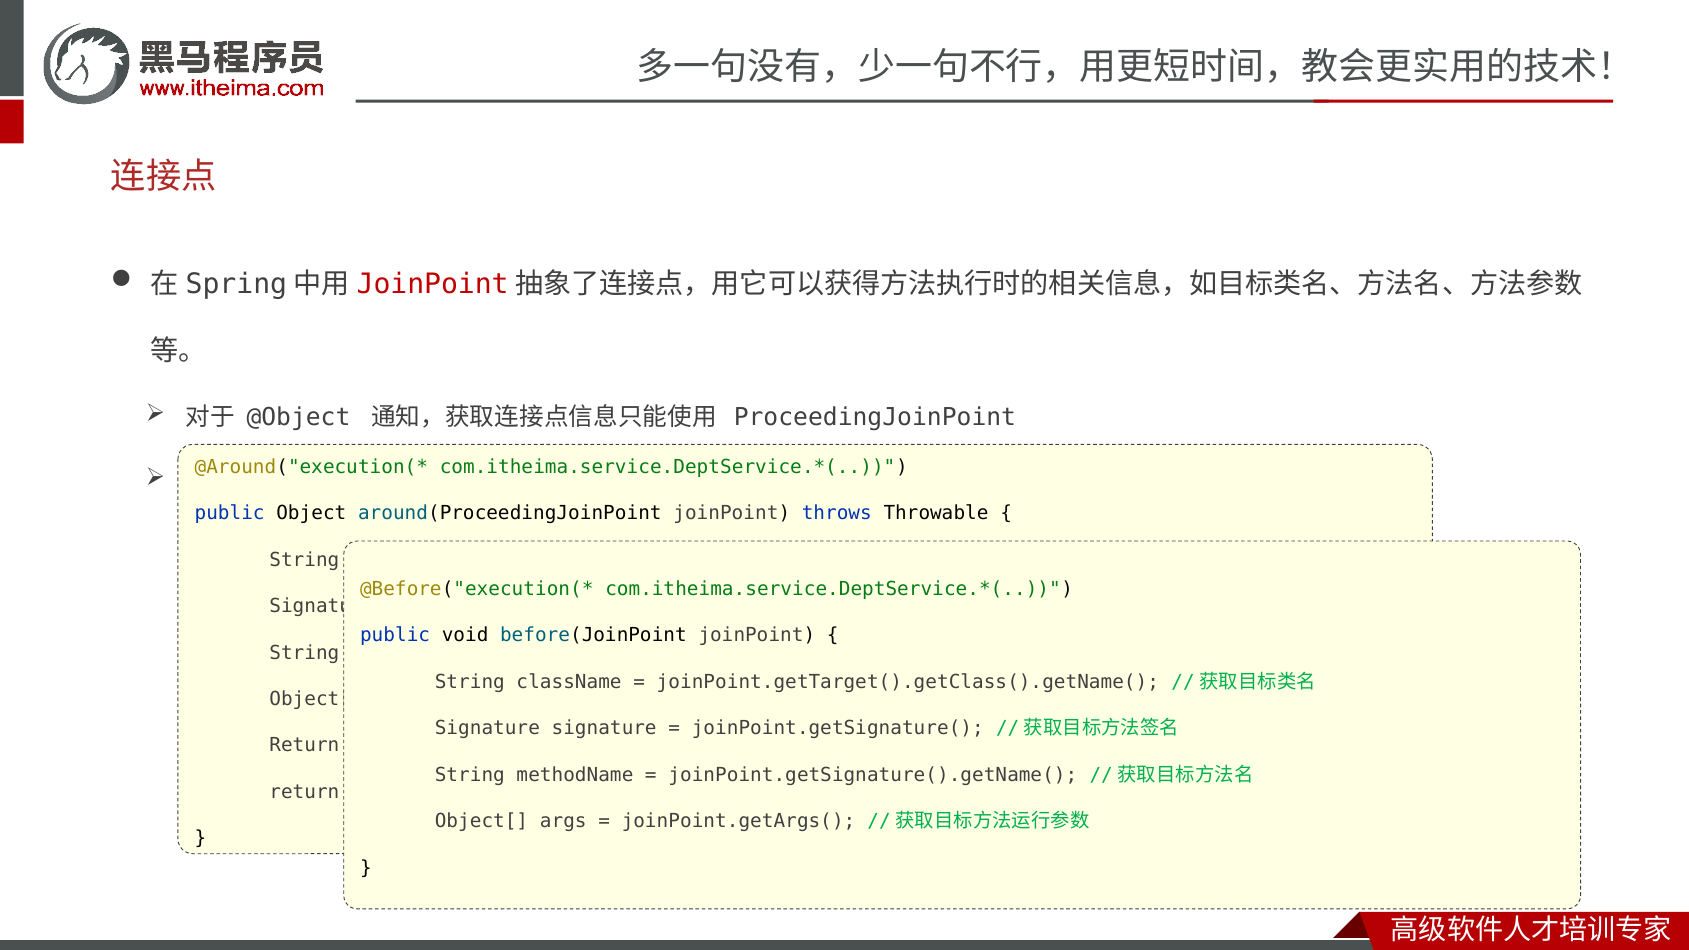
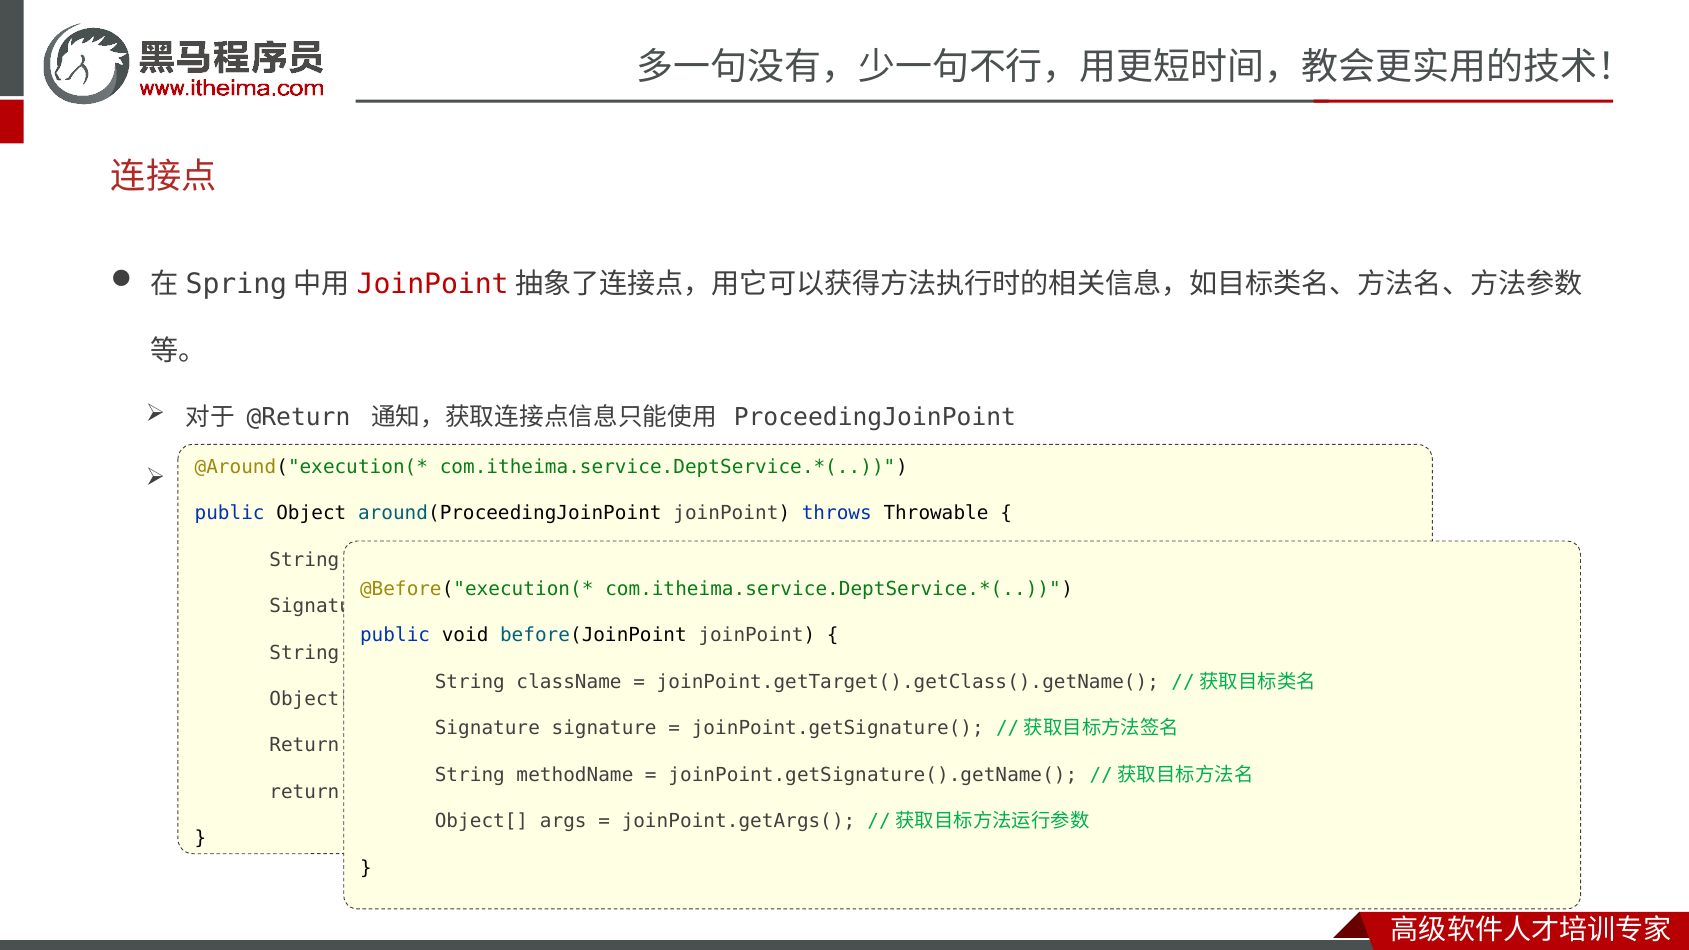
@Object: @Object -> @Return
